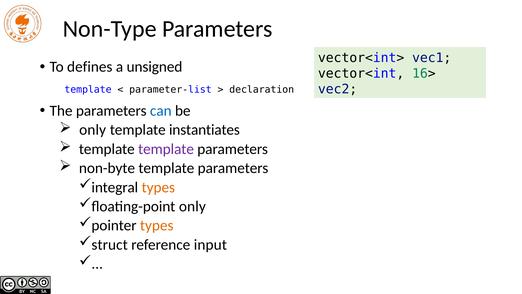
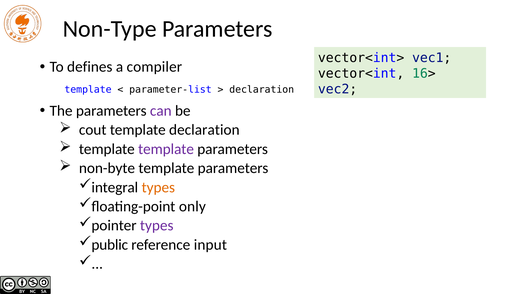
unsigned: unsigned -> compiler
can colour: blue -> purple
only at (93, 130): only -> cout
template instantiates: instantiates -> declaration
types at (157, 225) colour: orange -> purple
struct: struct -> public
